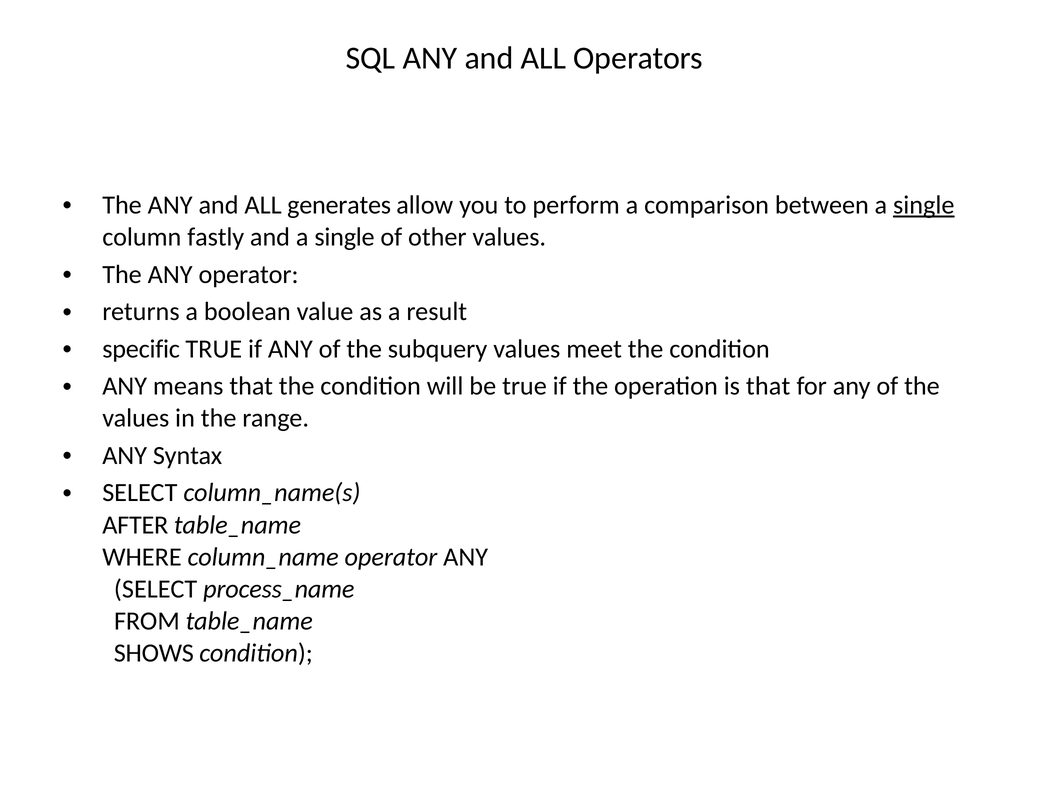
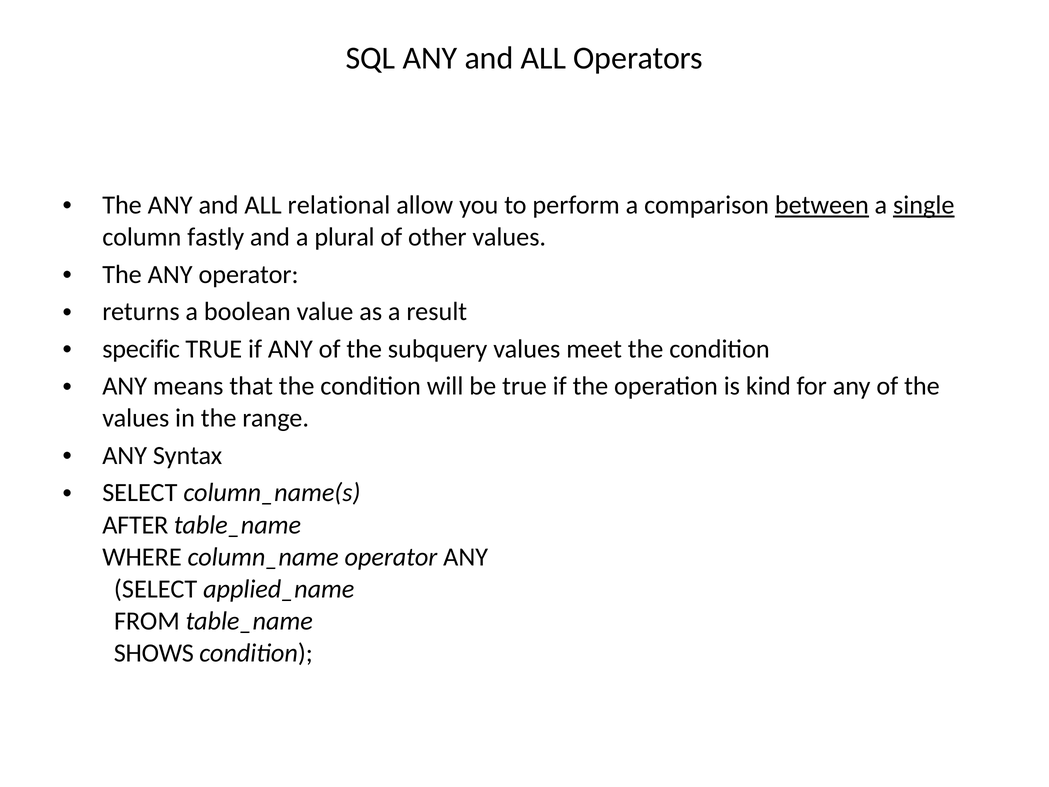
generates: generates -> relational
between underline: none -> present
and a single: single -> plural
is that: that -> kind
process_name: process_name -> applied_name
